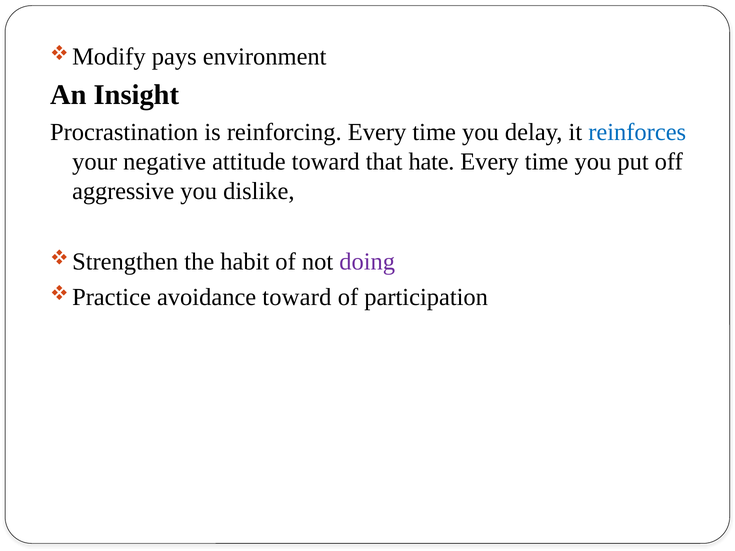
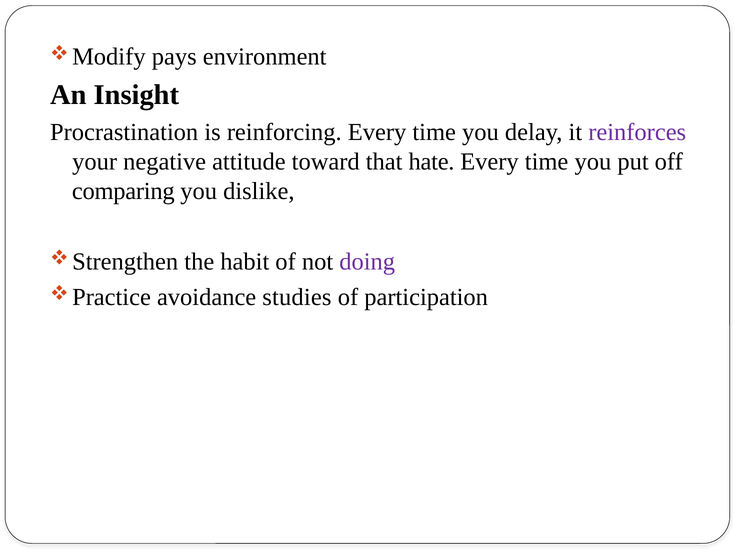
reinforces colour: blue -> purple
aggressive: aggressive -> comparing
avoidance toward: toward -> studies
